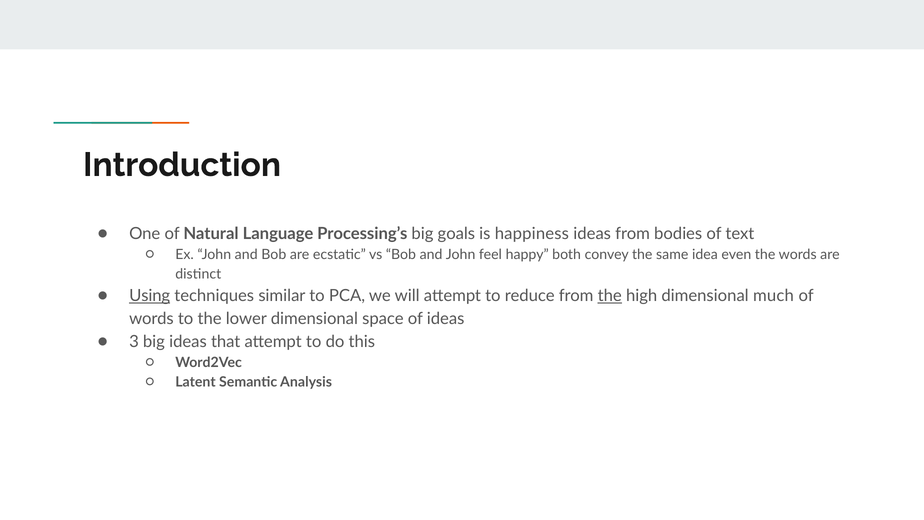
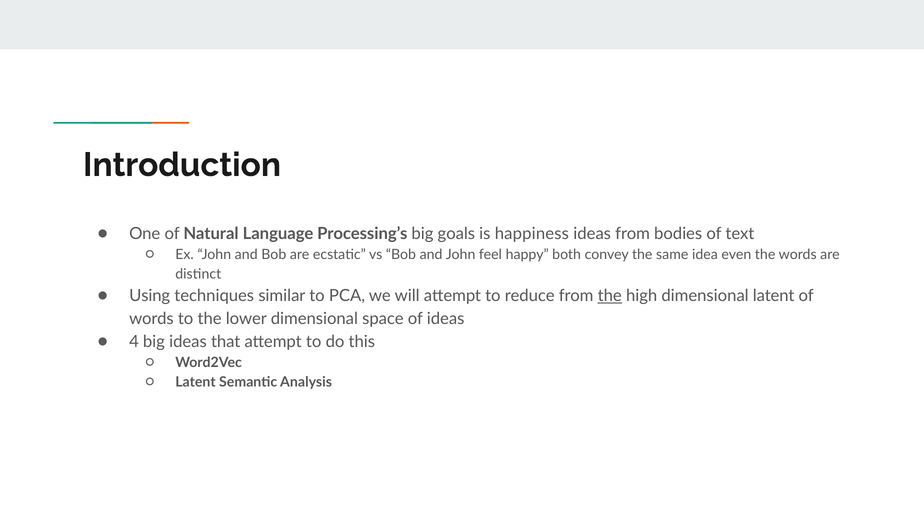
Using underline: present -> none
dimensional much: much -> latent
3: 3 -> 4
